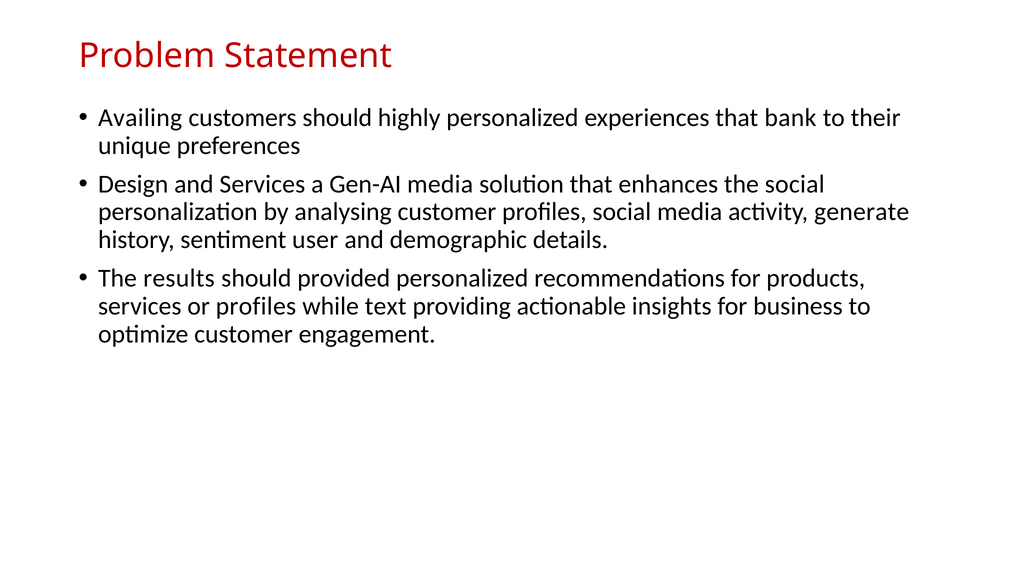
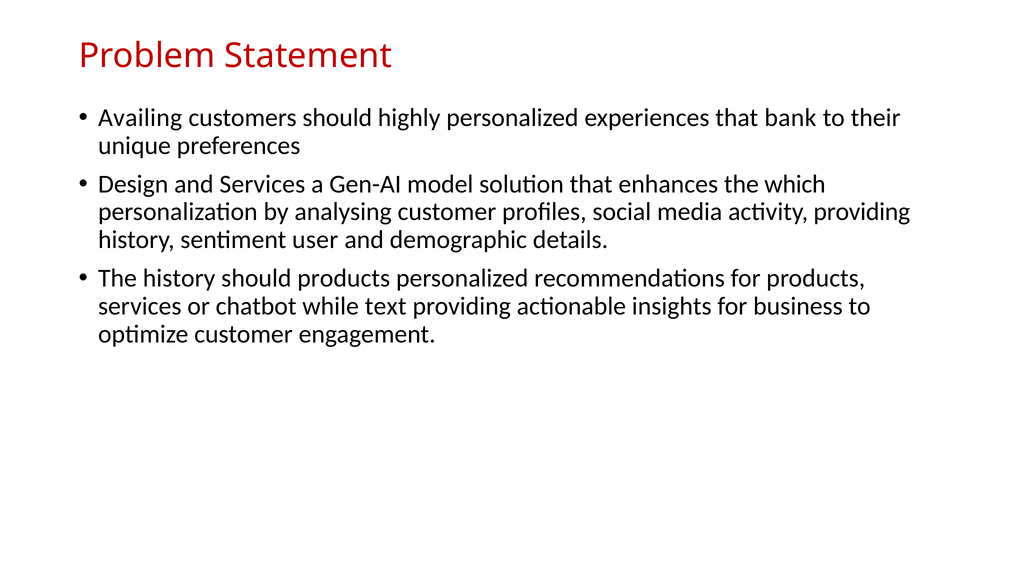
Gen-AI media: media -> model
the social: social -> which
activity generate: generate -> providing
The results: results -> history
should provided: provided -> products
or profiles: profiles -> chatbot
